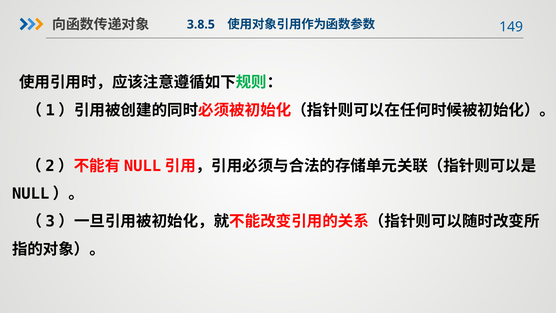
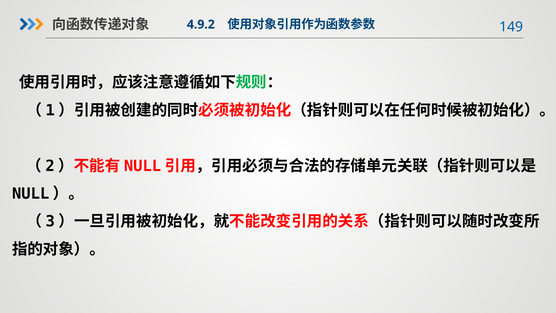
3.8.5: 3.8.5 -> 4.9.2
